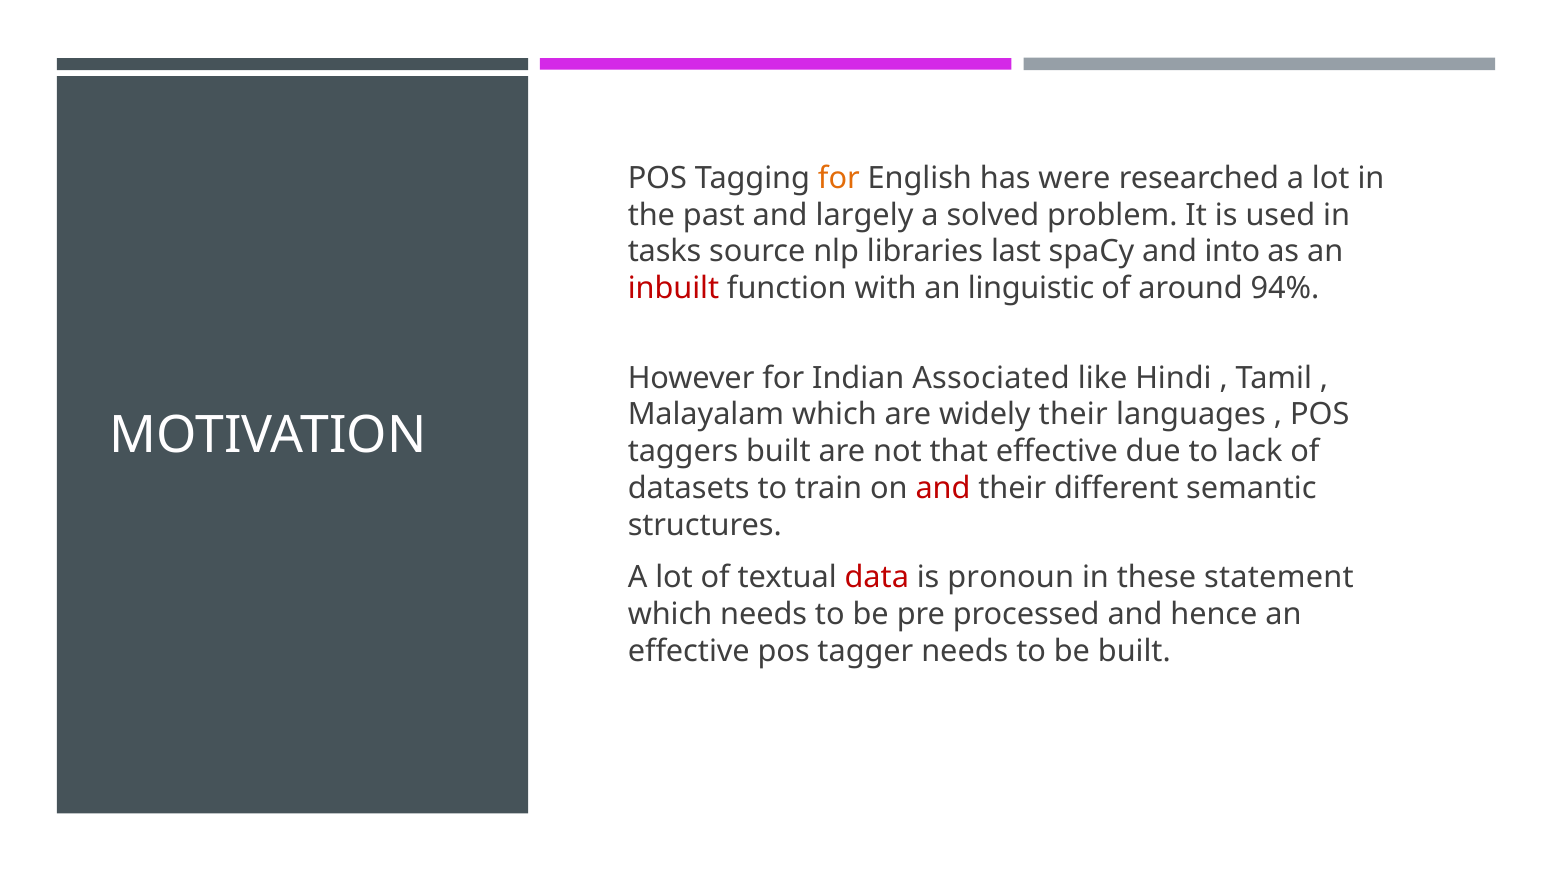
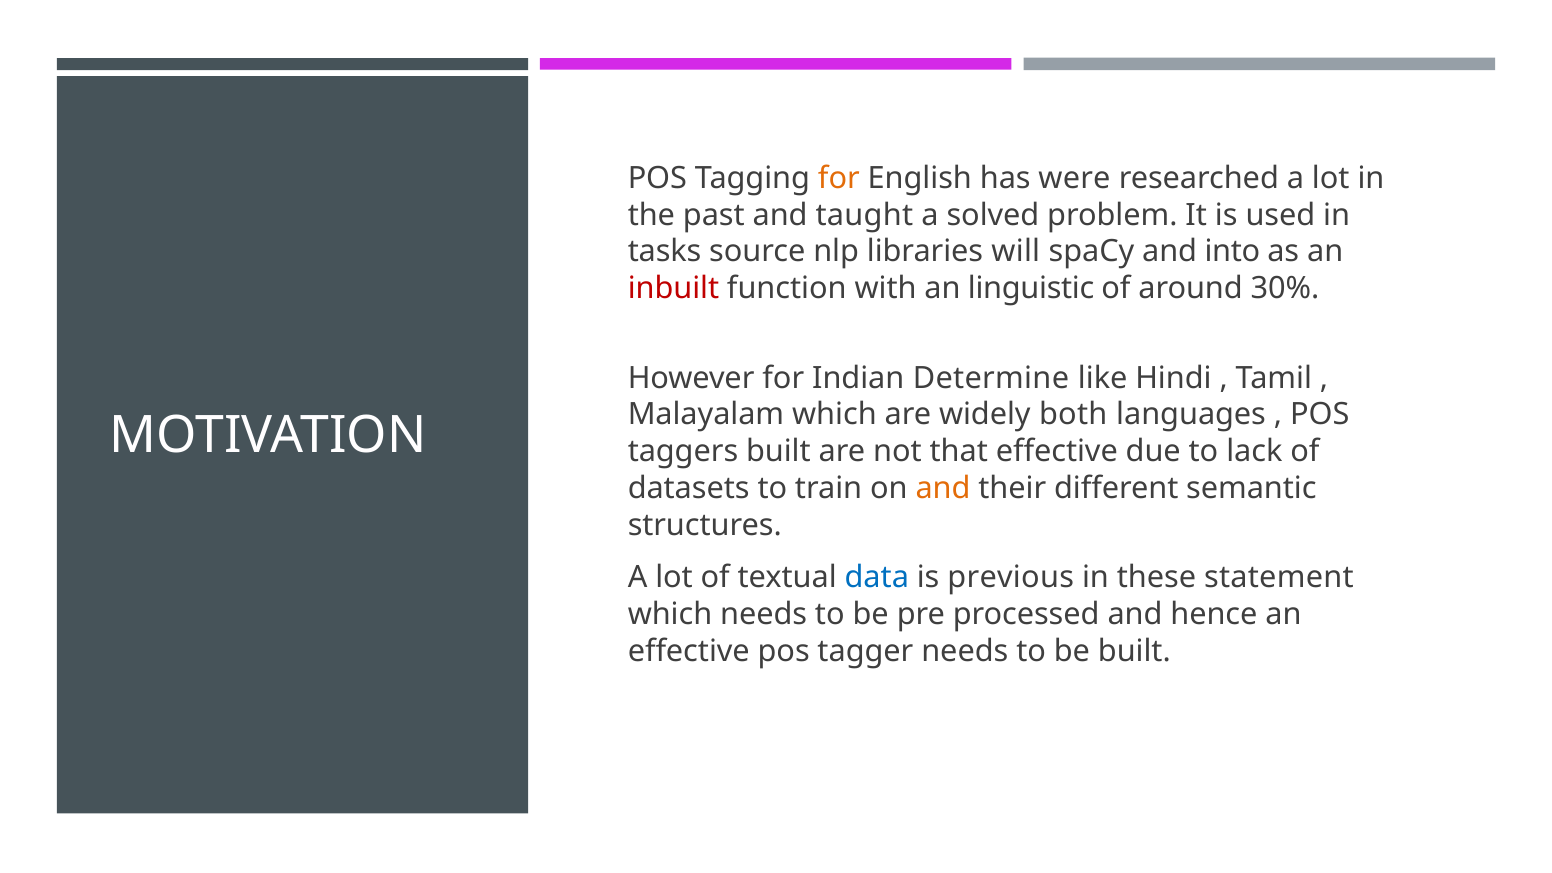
largely: largely -> taught
last: last -> will
94%: 94% -> 30%
Associated: Associated -> Determine
widely their: their -> both
and at (943, 488) colour: red -> orange
data colour: red -> blue
pronoun: pronoun -> previous
